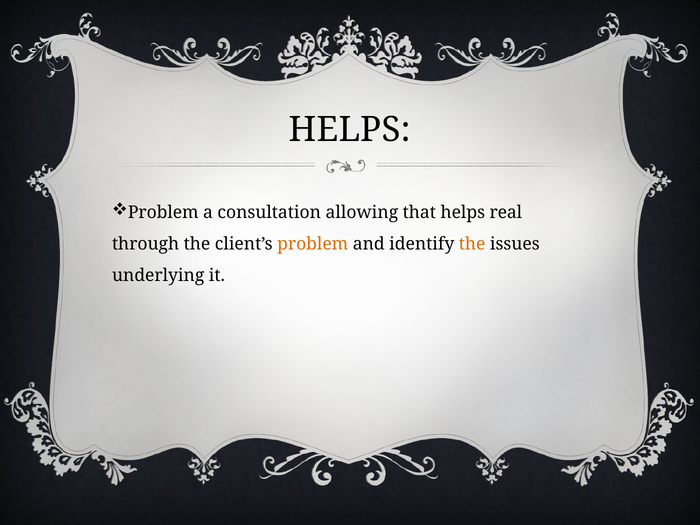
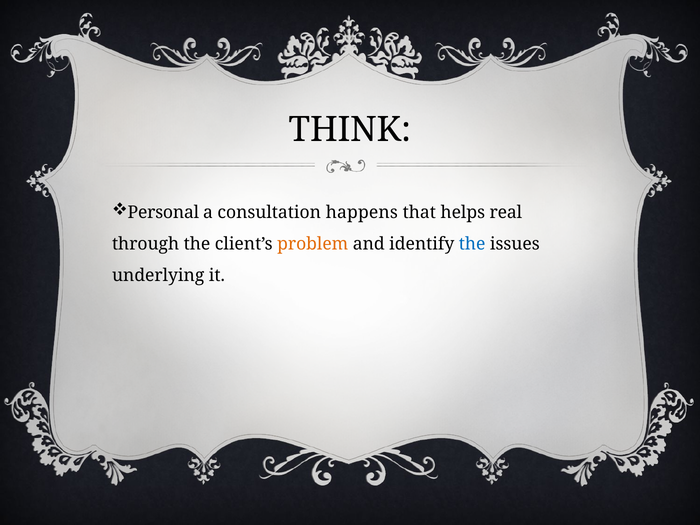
HELPS at (350, 130): HELPS -> THINK
Problem at (163, 212): Problem -> Personal
allowing: allowing -> happens
the at (472, 244) colour: orange -> blue
